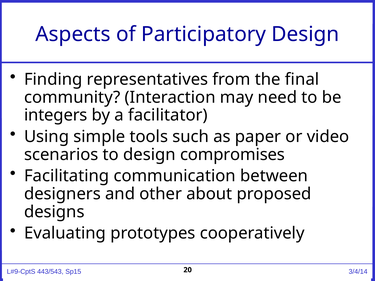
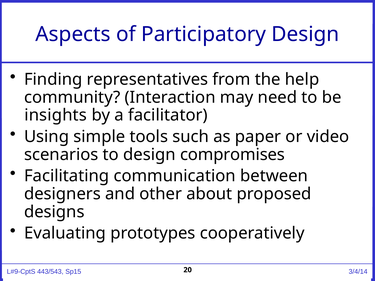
final: final -> help
integers: integers -> insights
